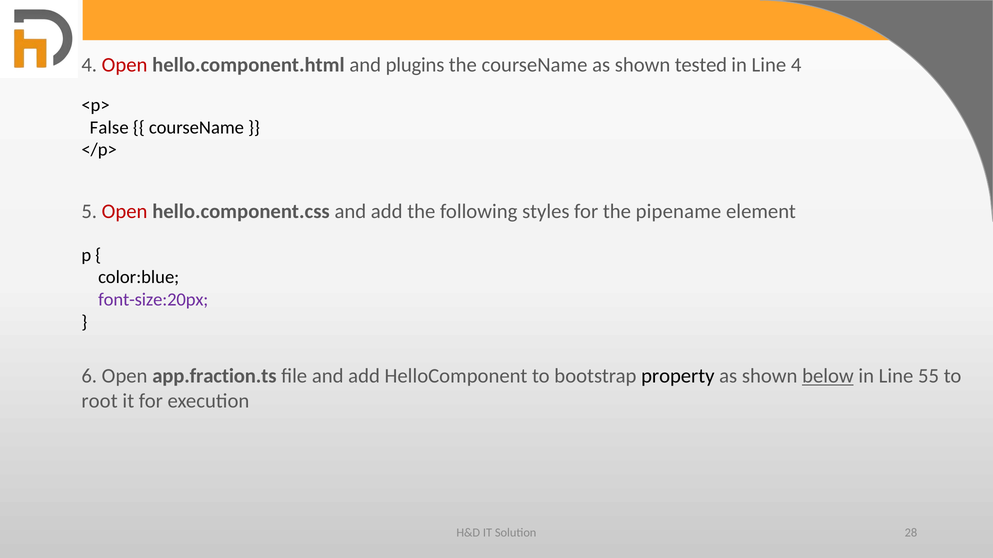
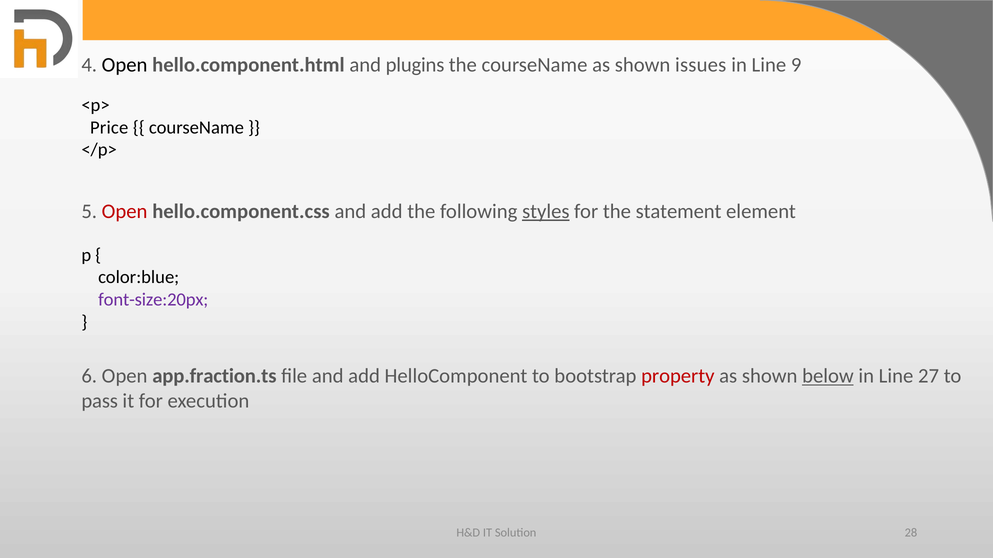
Open at (125, 65) colour: red -> black
tested: tested -> issues
Line 4: 4 -> 9
False: False -> Price
styles underline: none -> present
pipename: pipename -> statement
property colour: black -> red
55: 55 -> 27
root: root -> pass
